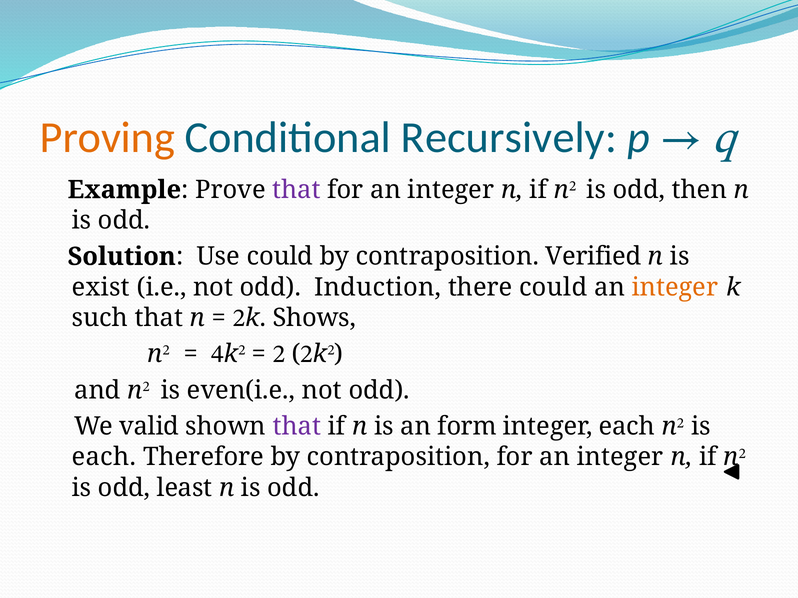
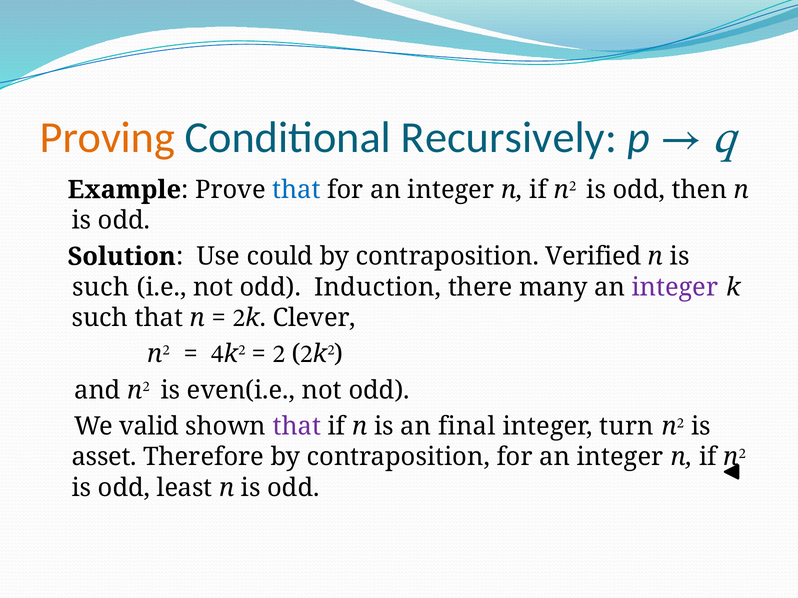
that at (296, 190) colour: purple -> blue
exist at (101, 287): exist -> such
there could: could -> many
integer at (675, 287) colour: orange -> purple
Shows: Shows -> Clever
form: form -> final
integer each: each -> turn
each at (104, 457): each -> asset
